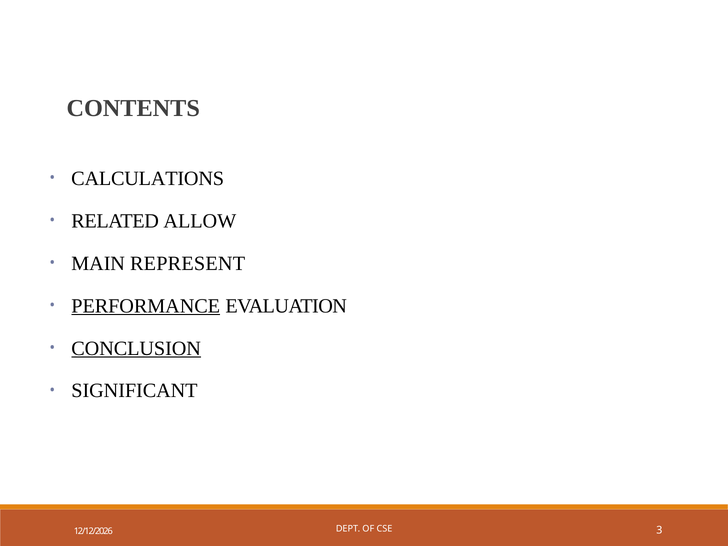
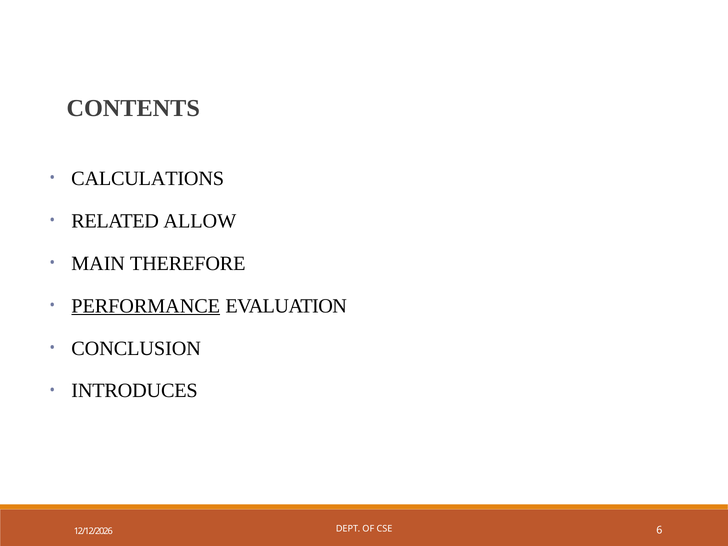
REPRESENT: REPRESENT -> THEREFORE
CONCLUSION underline: present -> none
SIGNIFICANT: SIGNIFICANT -> INTRODUCES
3: 3 -> 6
